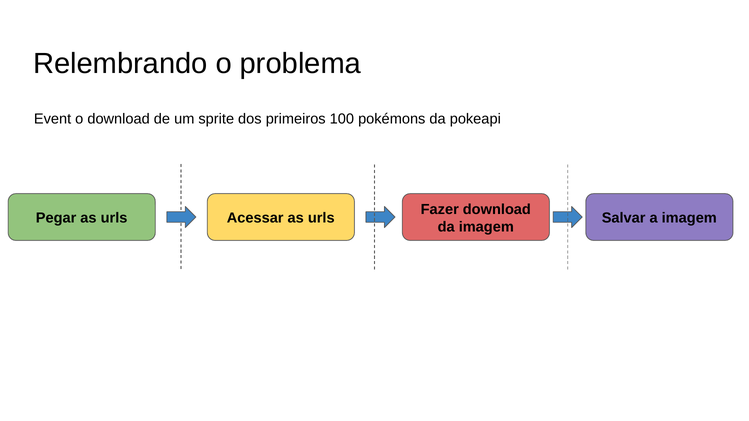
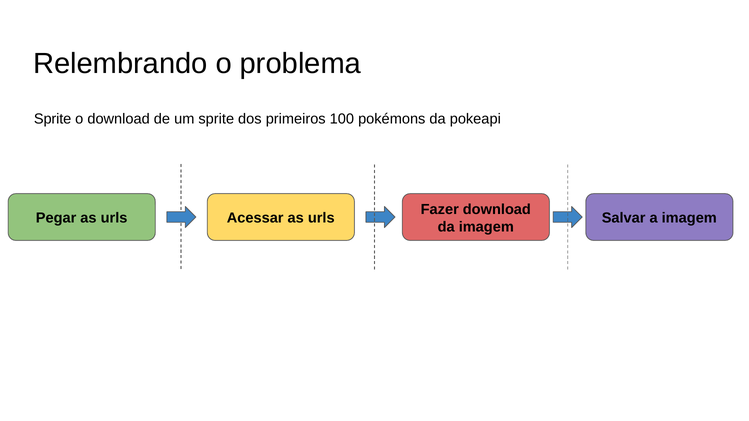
Event at (53, 119): Event -> Sprite
